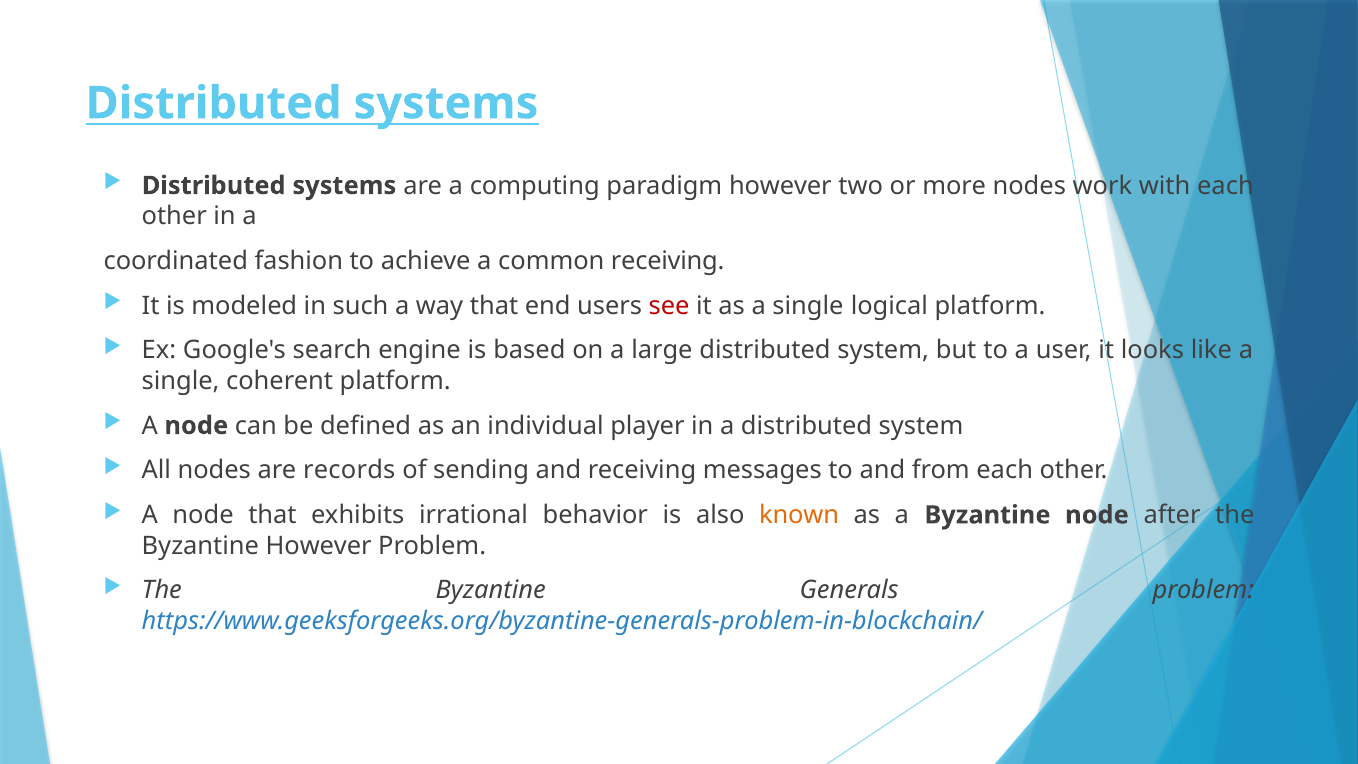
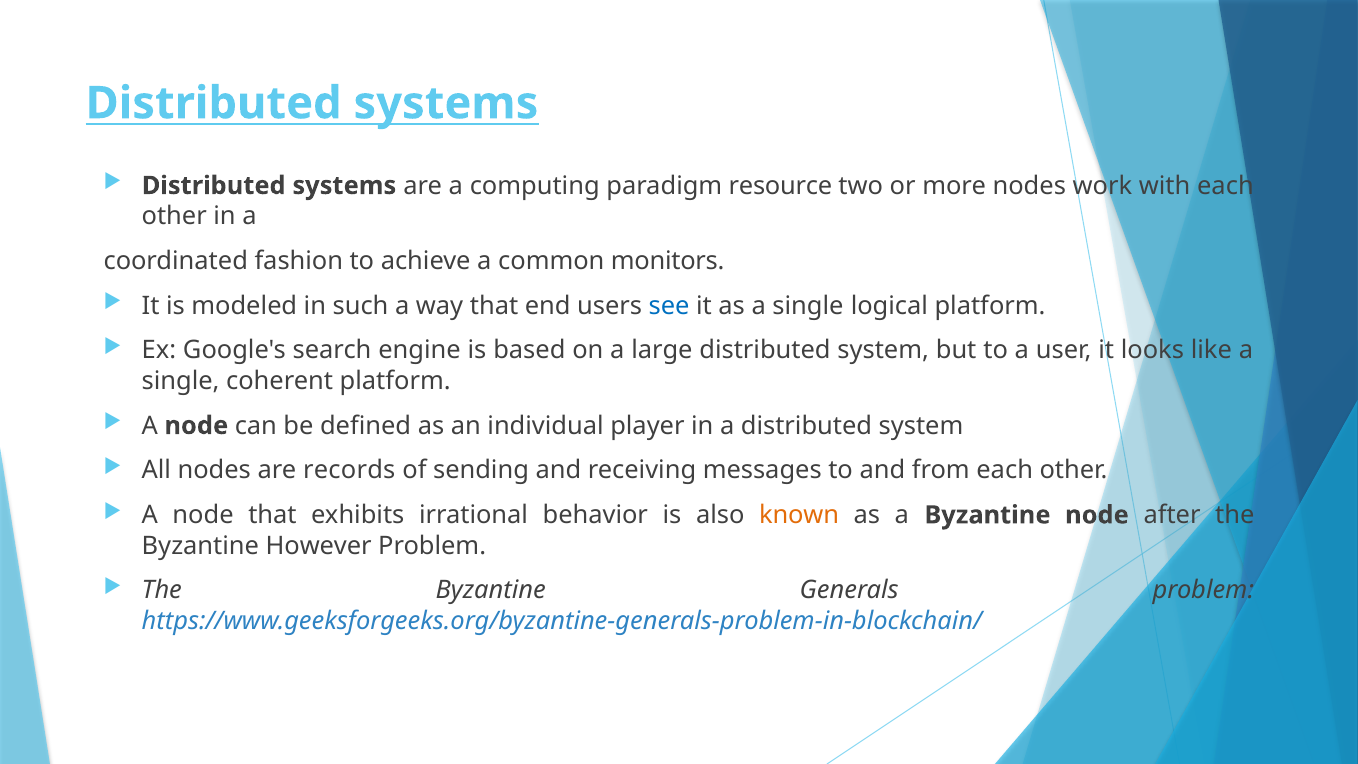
paradigm however: however -> resource
common receiving: receiving -> monitors
see colour: red -> blue
